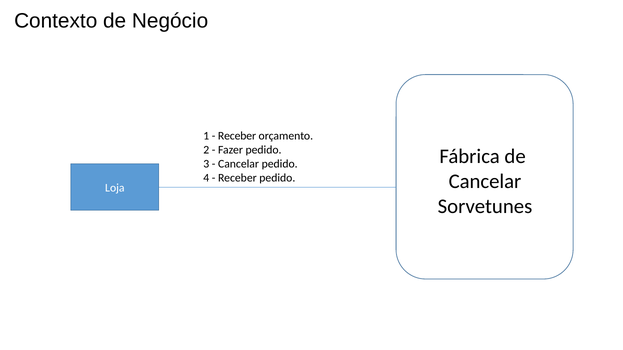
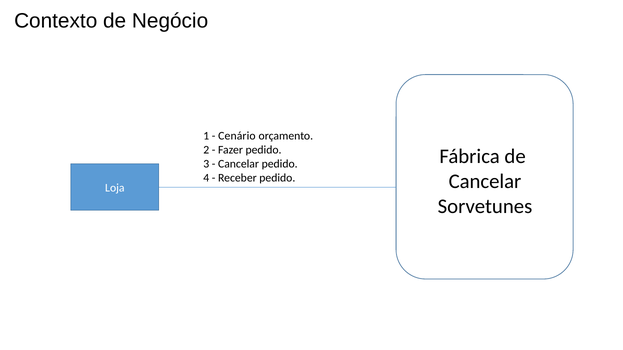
Receber at (237, 136): Receber -> Cenário
